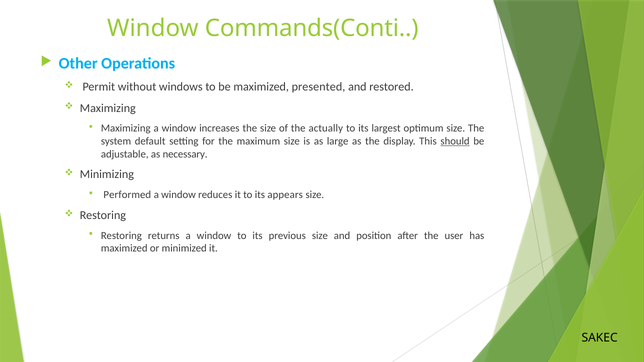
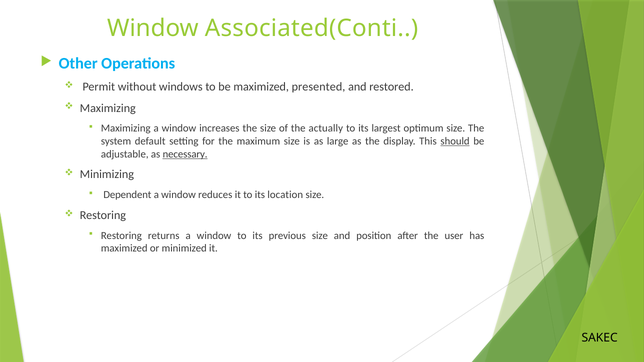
Commands(Conti: Commands(Conti -> Associated(Conti
necessary underline: none -> present
Performed: Performed -> Dependent
appears: appears -> location
